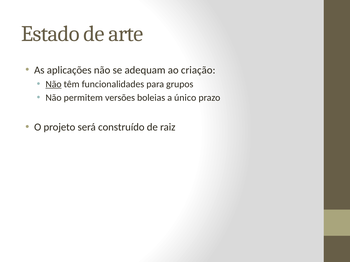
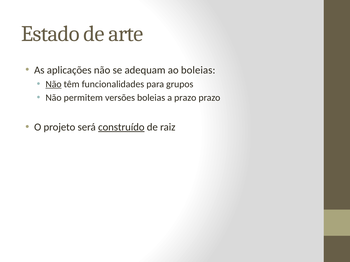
ao criação: criação -> boleias
a único: único -> prazo
construído underline: none -> present
